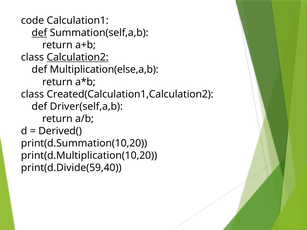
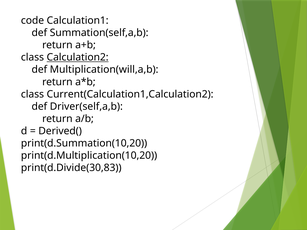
def at (39, 33) underline: present -> none
Multiplication(else,a,b: Multiplication(else,a,b -> Multiplication(will,a,b
Created(Calculation1,Calculation2: Created(Calculation1,Calculation2 -> Current(Calculation1,Calculation2
print(d.Divide(59,40: print(d.Divide(59,40 -> print(d.Divide(30,83
